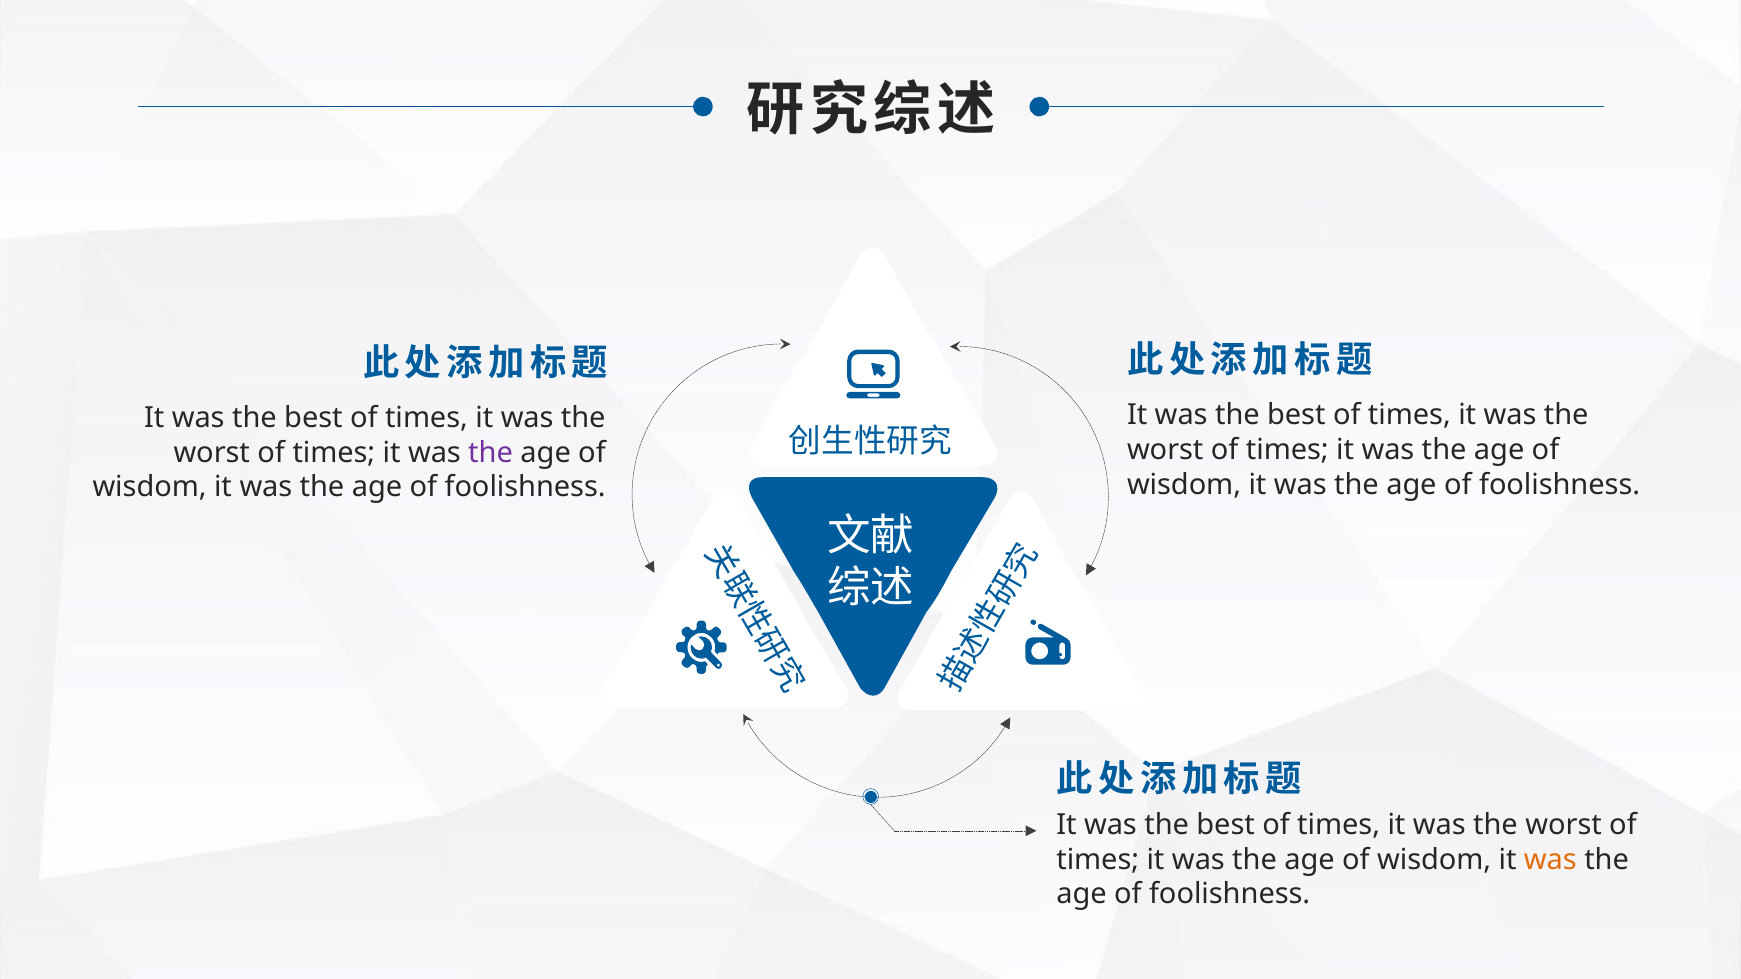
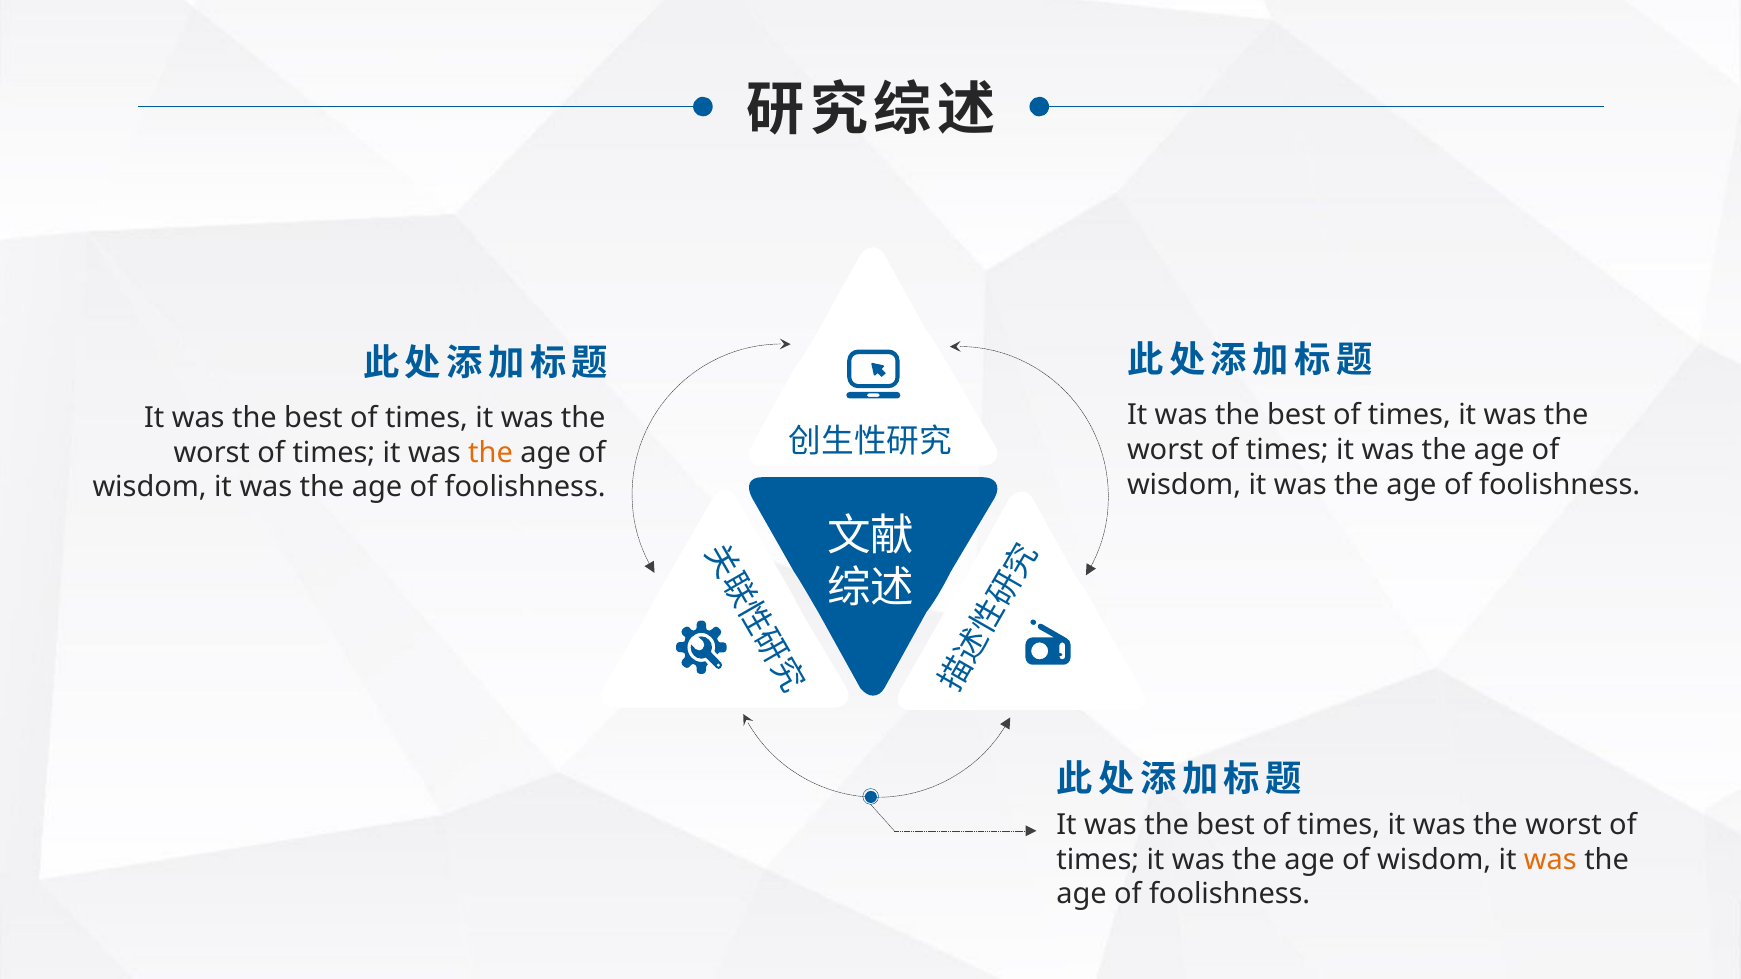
the at (491, 453) colour: purple -> orange
